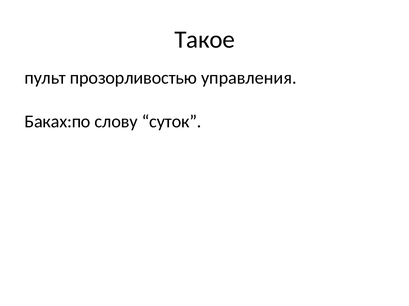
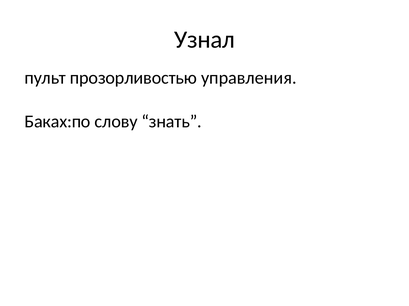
Такое: Такое -> Узнал
суток: суток -> знать
